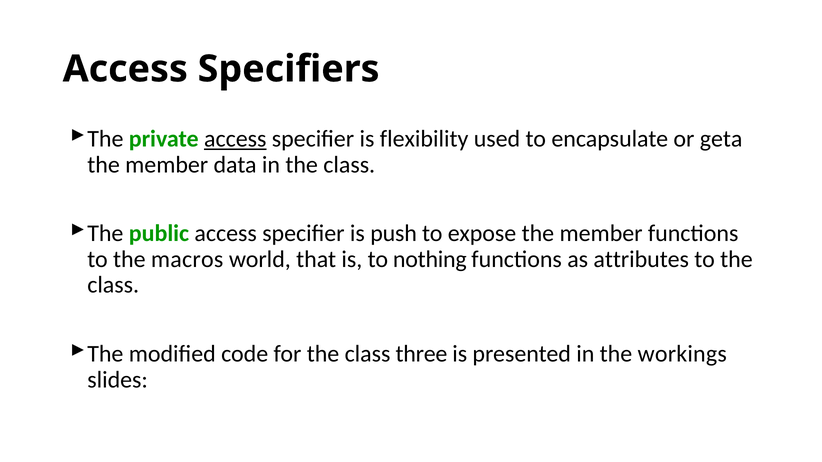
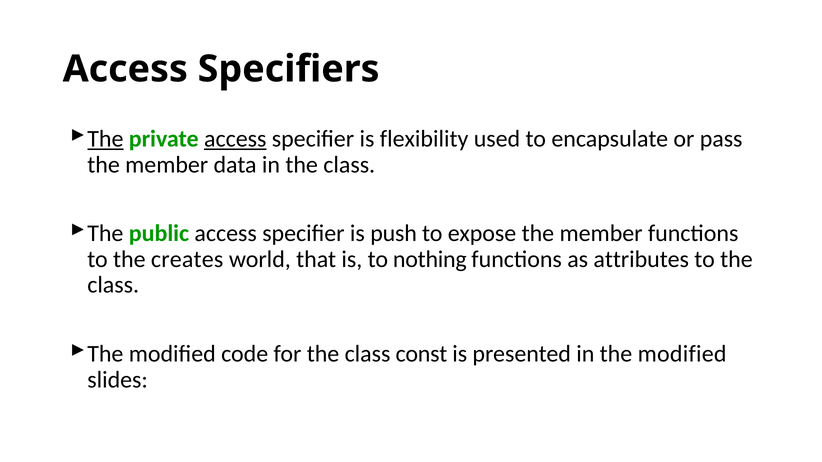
The at (105, 139) underline: none -> present
geta: geta -> pass
macros: macros -> creates
three: three -> const
in the workings: workings -> modified
